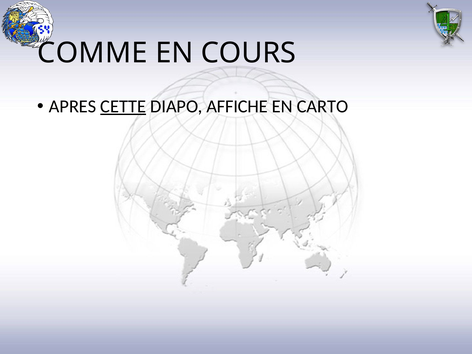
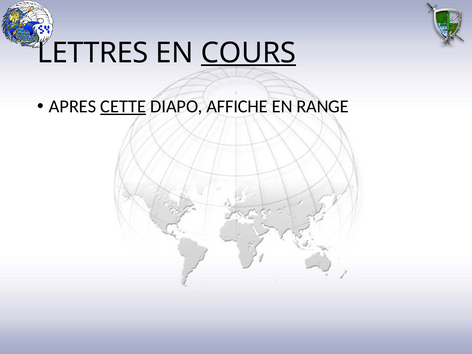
COMME: COMME -> LETTRES
COURS underline: none -> present
CARTO: CARTO -> RANGE
